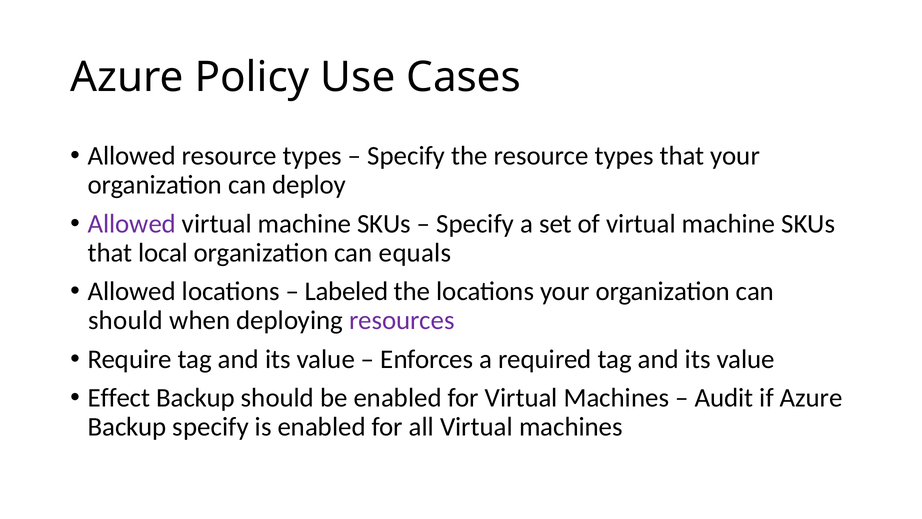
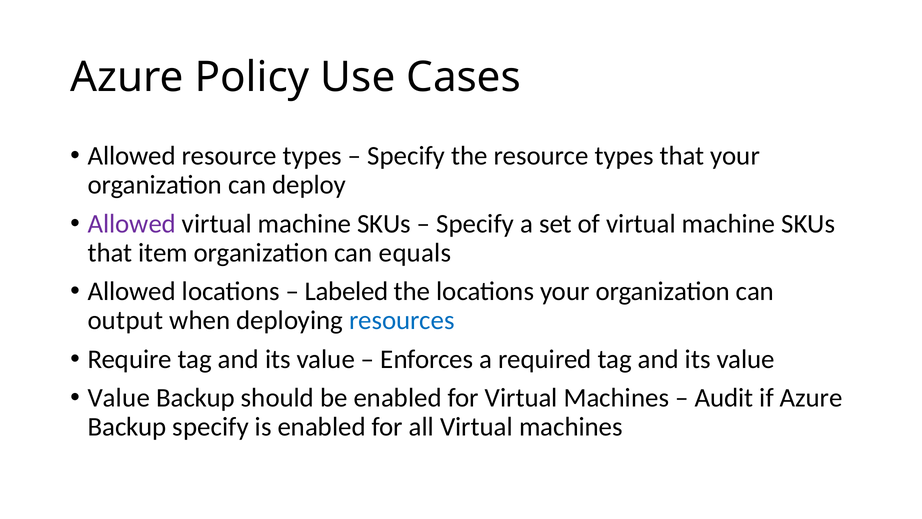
local: local -> item
should at (125, 320): should -> output
resources colour: purple -> blue
Effect at (119, 398): Effect -> Value
